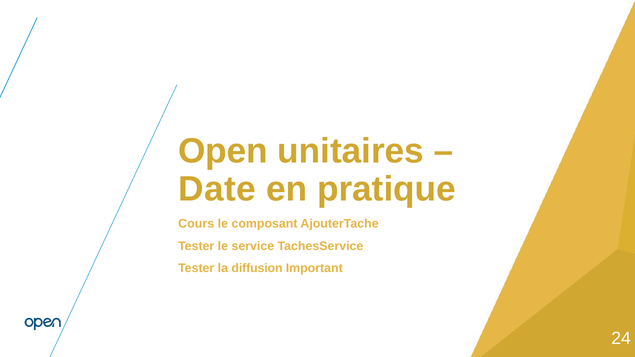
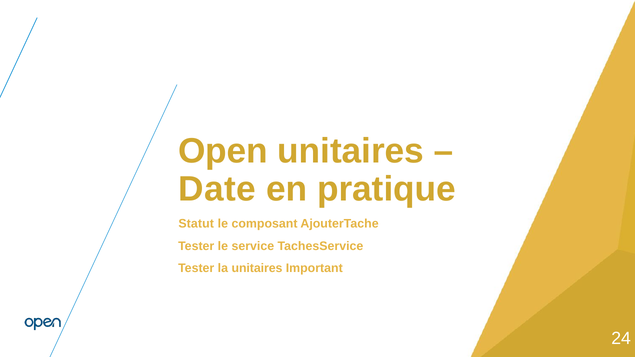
Cours: Cours -> Statut
la diffusion: diffusion -> unitaires
